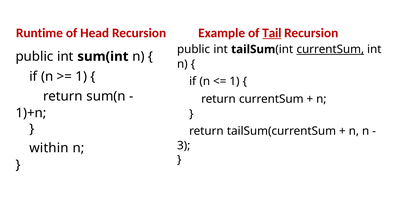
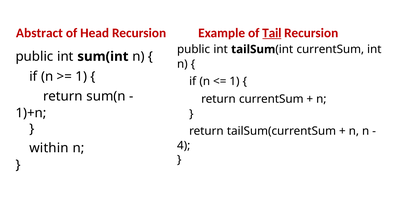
Runtime: Runtime -> Abstract
currentSum at (330, 49) underline: present -> none
3: 3 -> 4
